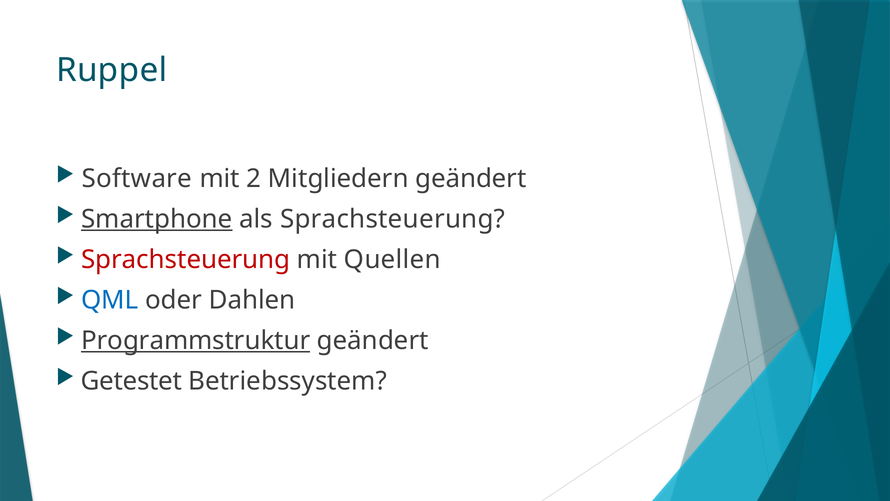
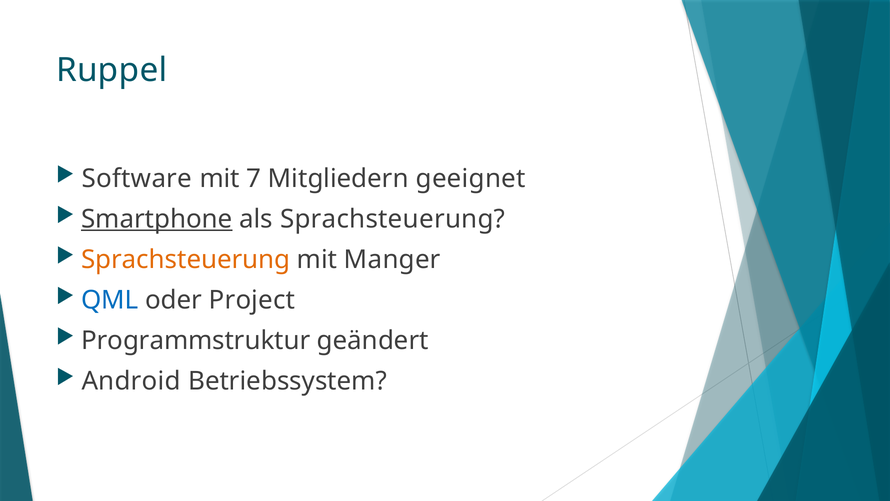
2: 2 -> 7
Mitgliedern geändert: geändert -> geeignet
Sprachsteuerung at (186, 259) colour: red -> orange
Quellen: Quellen -> Manger
Dahlen: Dahlen -> Project
Programmstruktur underline: present -> none
Getestet: Getestet -> Android
